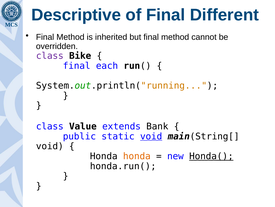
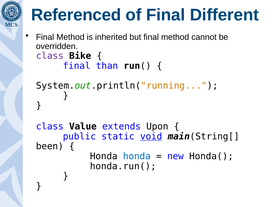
Descriptive: Descriptive -> Referenced
each: each -> than
Bank: Bank -> Upon
void at (50, 146): void -> been
honda at (137, 156) colour: orange -> blue
Honda( underline: present -> none
